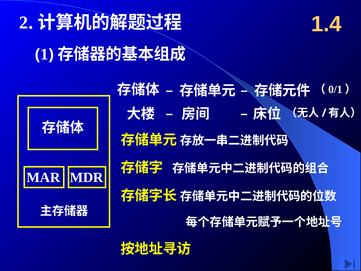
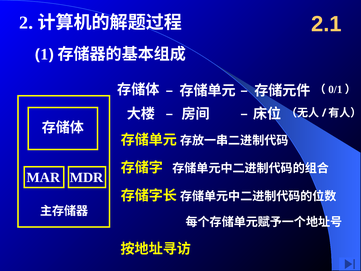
1.4: 1.4 -> 2.1
